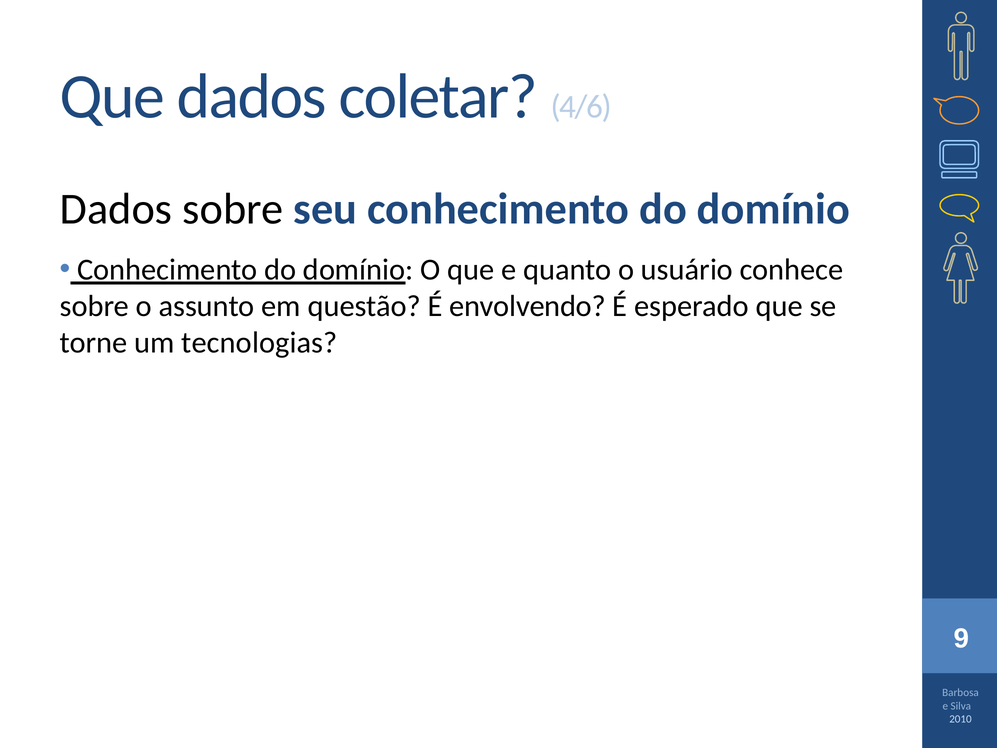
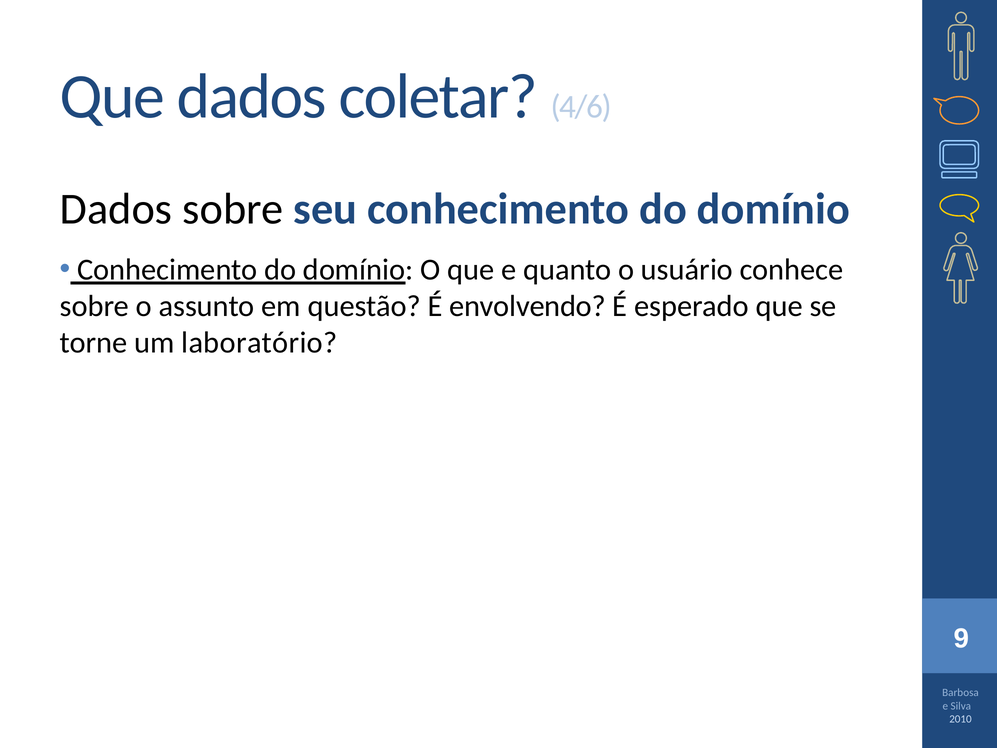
tecnologias: tecnologias -> laboratório
